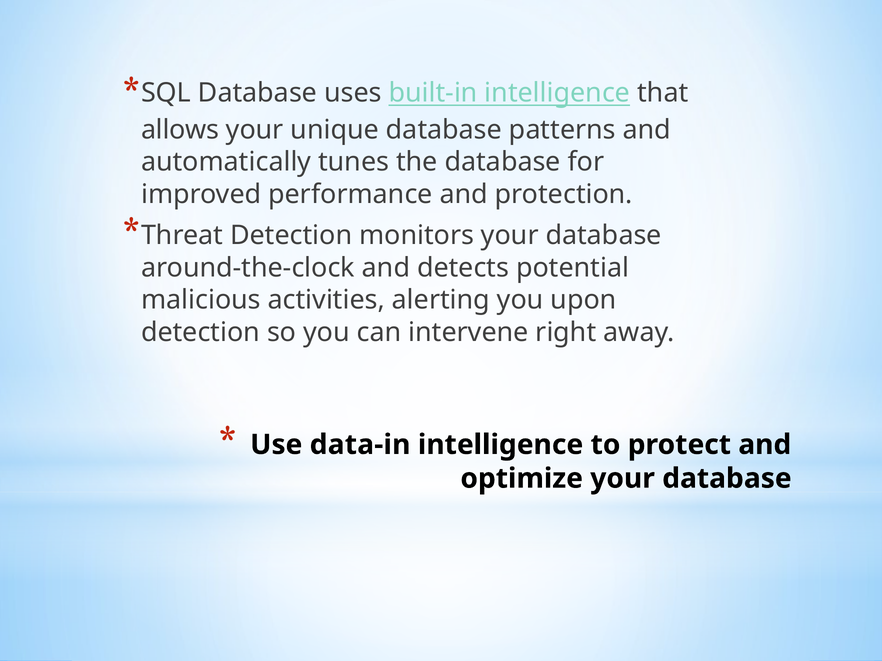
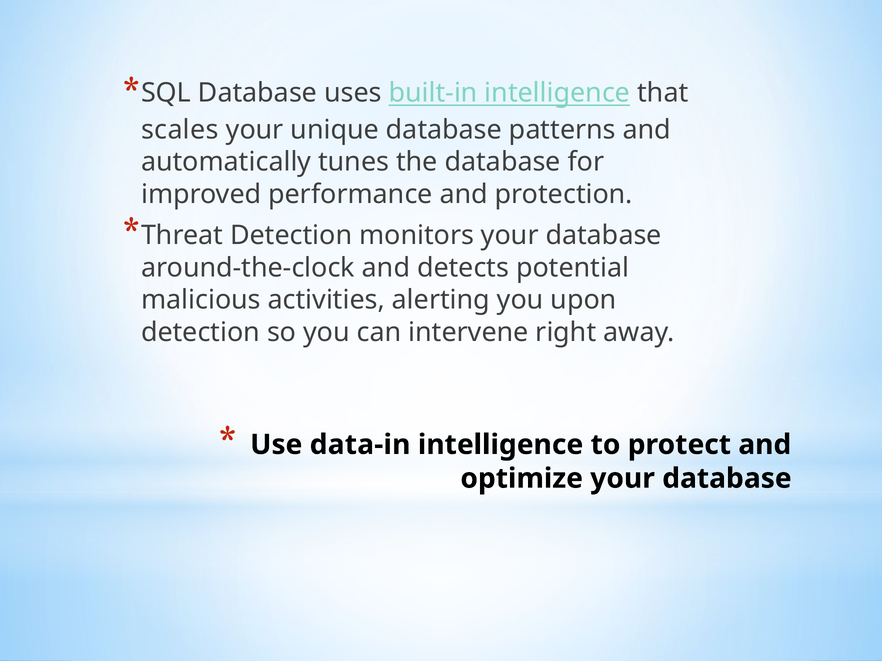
allows: allows -> scales
